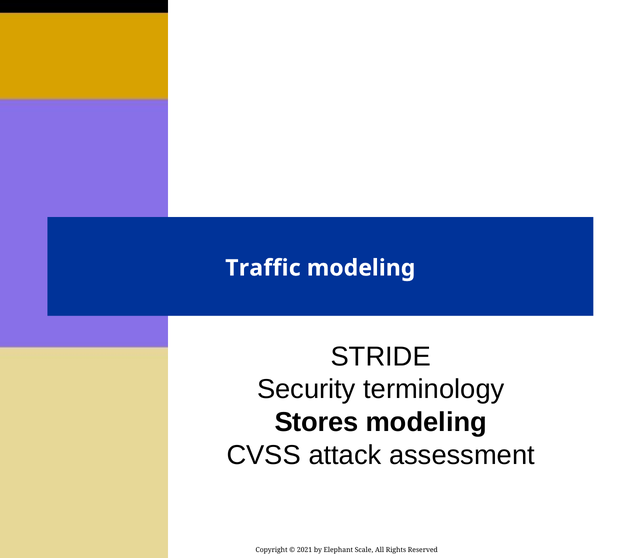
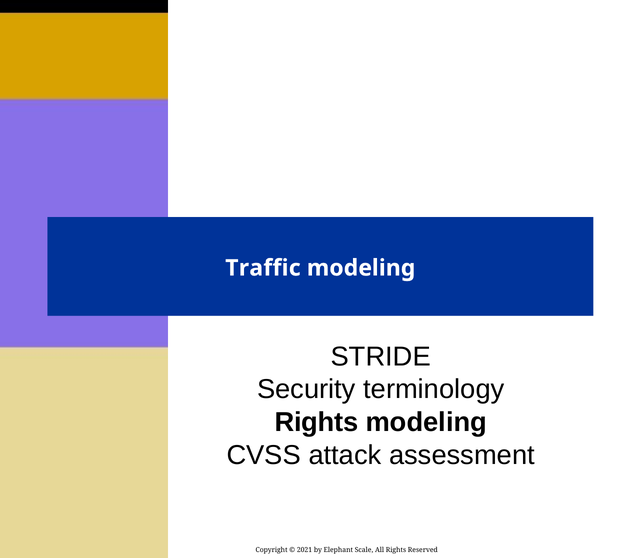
Stores at (316, 422): Stores -> Rights
